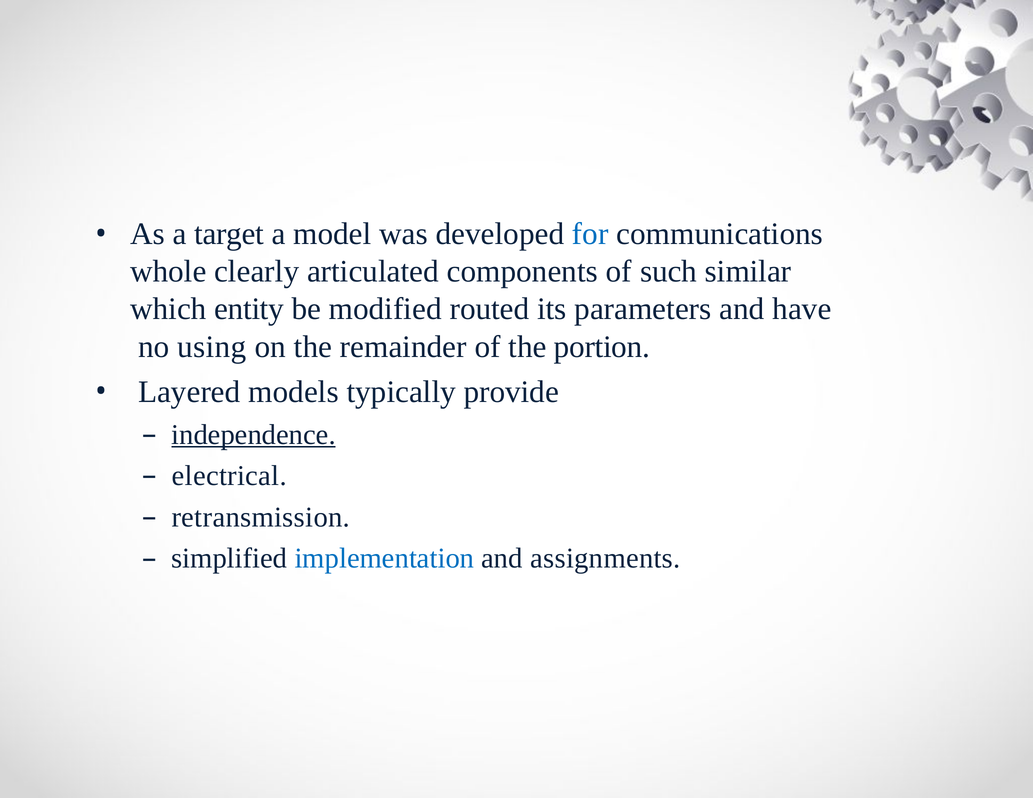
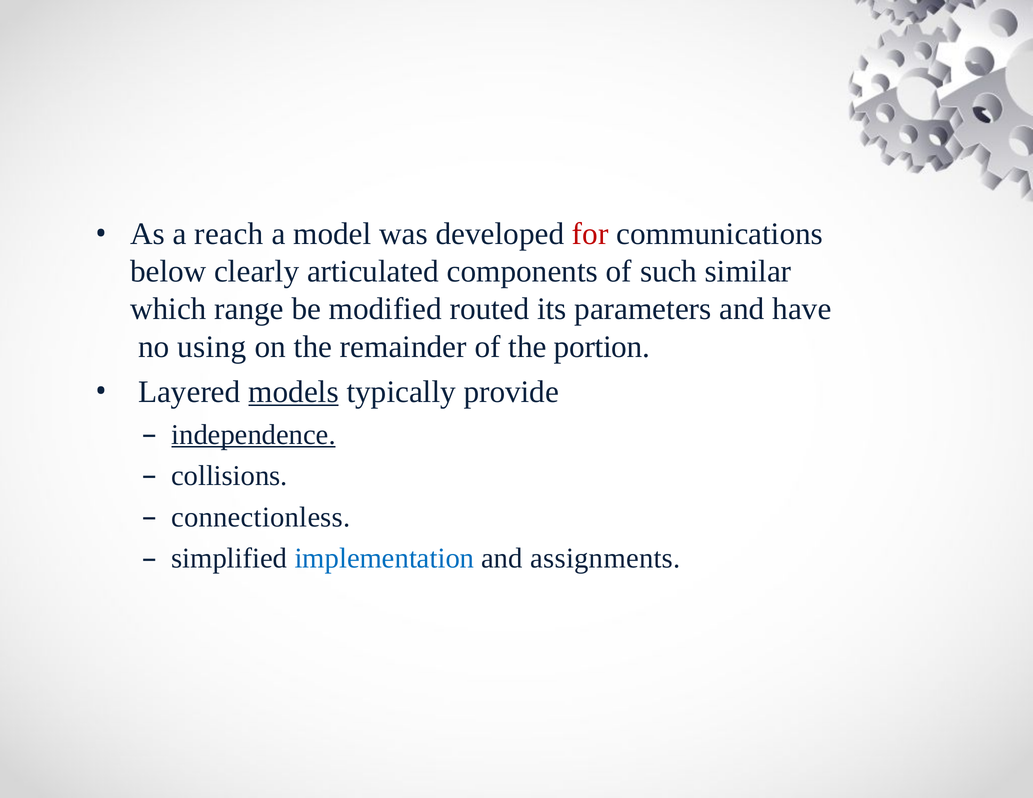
target: target -> reach
for colour: blue -> red
whole: whole -> below
entity: entity -> range
models underline: none -> present
electrical: electrical -> collisions
retransmission: retransmission -> connectionless
